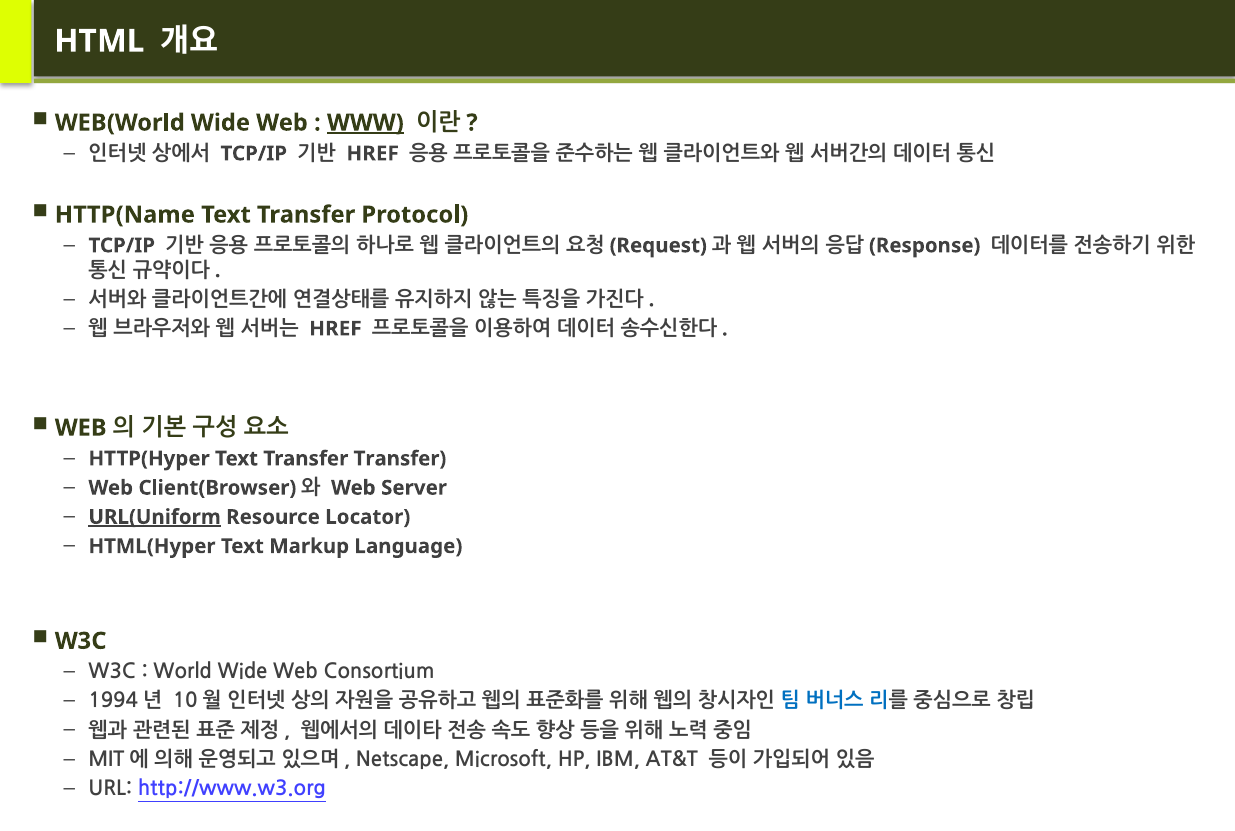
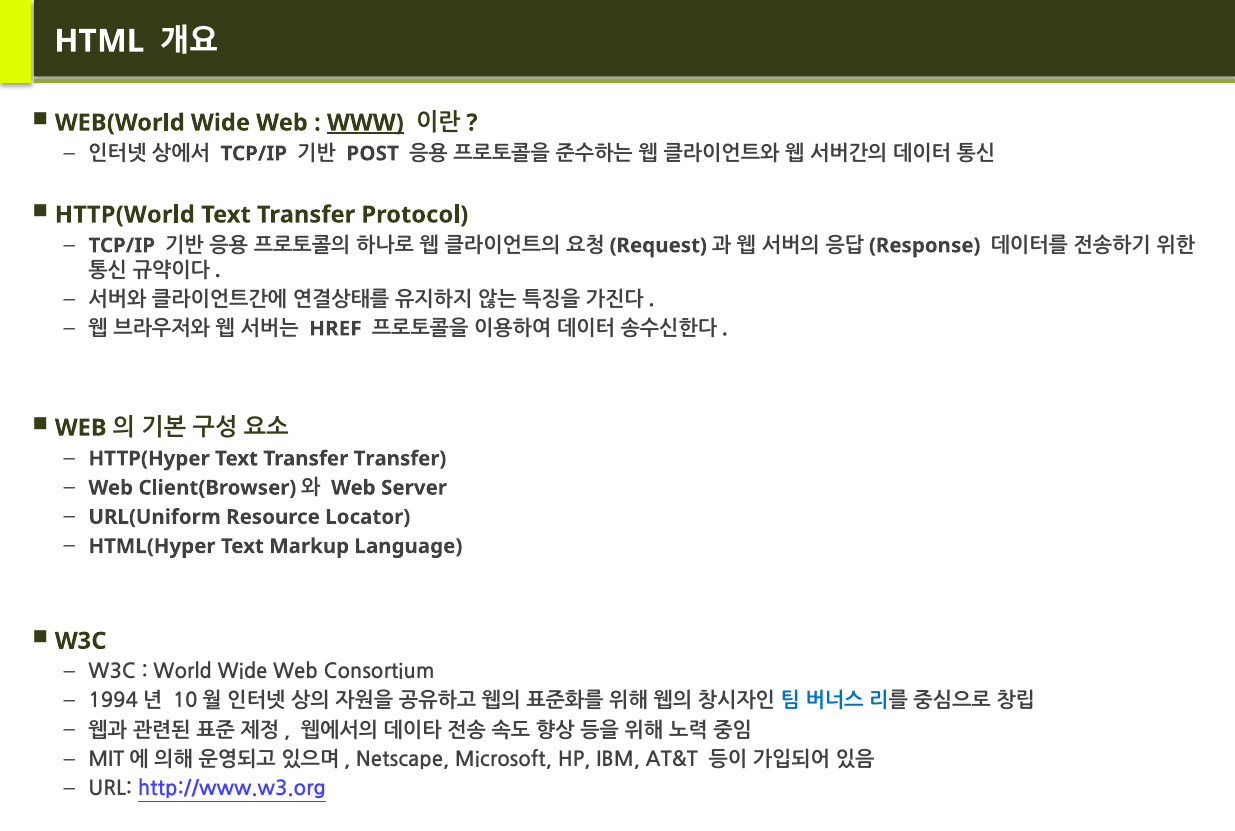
HREF at (373, 153): HREF -> POST
HTTP(Name: HTTP(Name -> HTTP(World
URL(Uniform underline: present -> none
